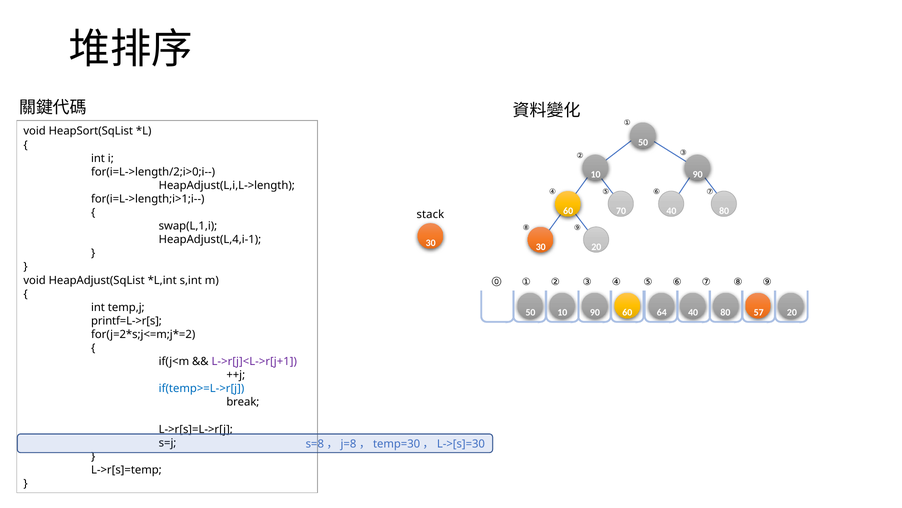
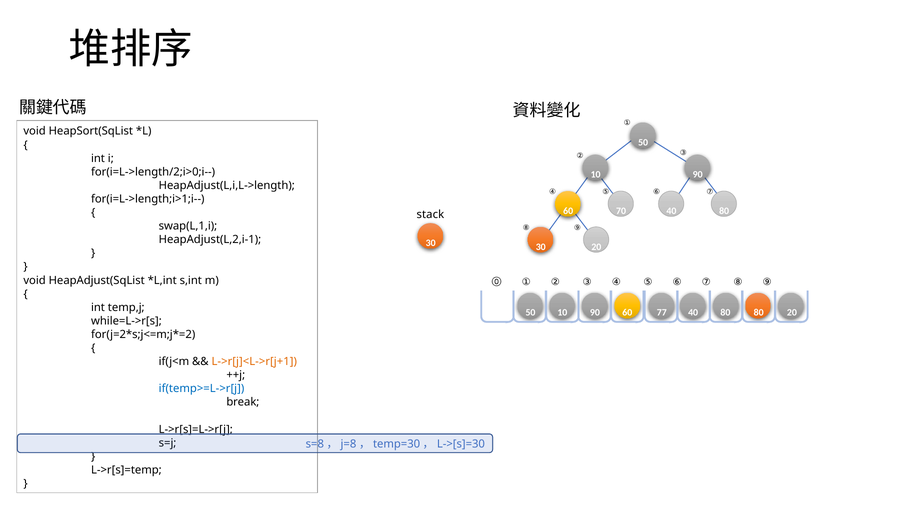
HeapAdjust(L,4,i-1: HeapAdjust(L,4,i-1 -> HeapAdjust(L,2,i-1
64: 64 -> 77
80 57: 57 -> 80
printf=L->r[s: printf=L->r[s -> while=L->r[s
L->r[j]<L->r[j+1 colour: purple -> orange
